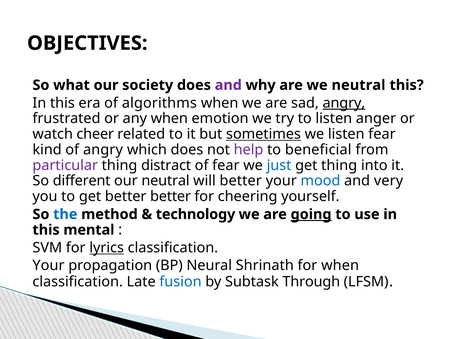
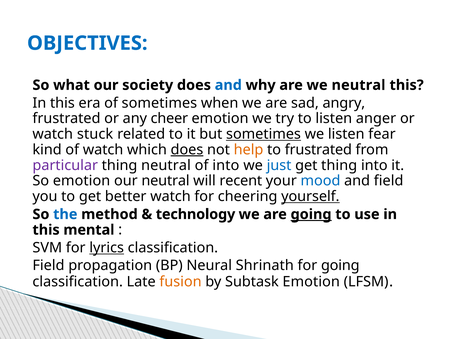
OBJECTIVES colour: black -> blue
and at (228, 85) colour: purple -> blue
of algorithms: algorithms -> sometimes
angry at (344, 103) underline: present -> none
any when: when -> cheer
cheer: cheer -> stuck
of angry: angry -> watch
does at (187, 150) underline: none -> present
help colour: purple -> orange
to beneficial: beneficial -> frustrated
thing distract: distract -> neutral
of fear: fear -> into
So different: different -> emotion
will better: better -> recent
and very: very -> field
better better: better -> watch
yourself underline: none -> present
Your at (48, 266): Your -> Field
for when: when -> going
fusion colour: blue -> orange
Subtask Through: Through -> Emotion
